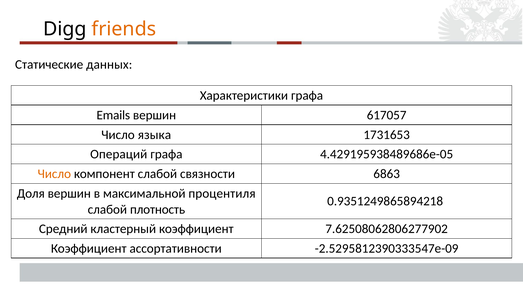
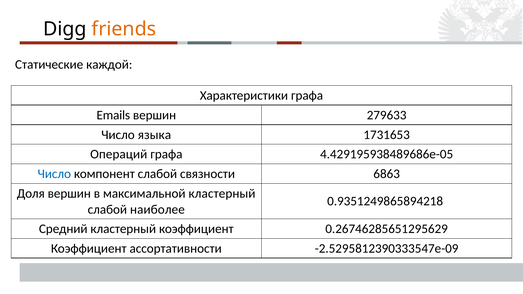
данных: данных -> каждой
617057: 617057 -> 279633
Число at (54, 174) colour: orange -> blue
максимальной процентиля: процентиля -> кластерный
плотность: плотность -> наиболее
7.62508062806277902: 7.62508062806277902 -> 0.26746285651295629
